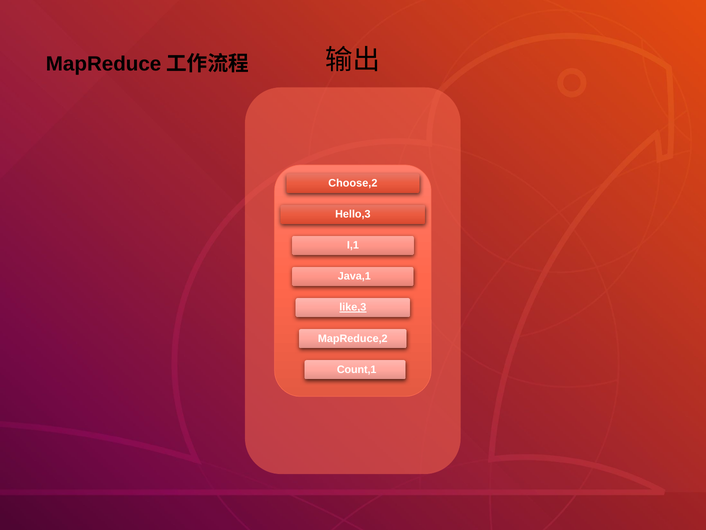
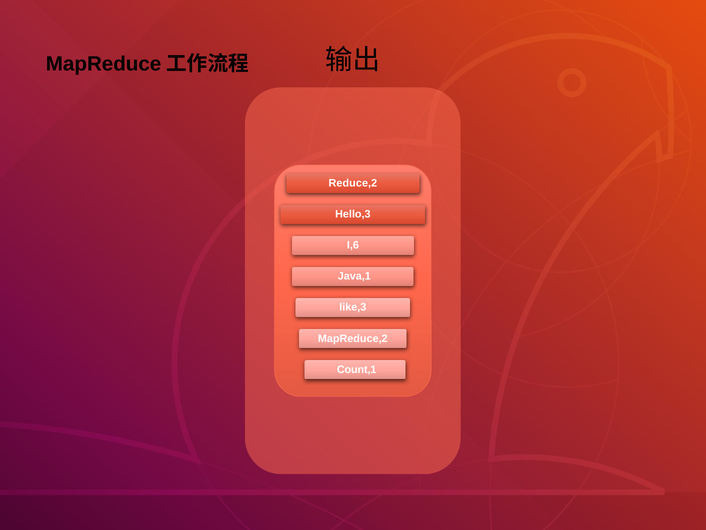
Choose,2: Choose,2 -> Reduce,2
I,1: I,1 -> I,6
like,3 underline: present -> none
